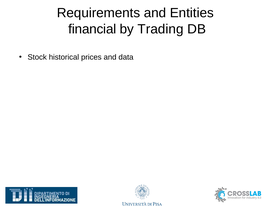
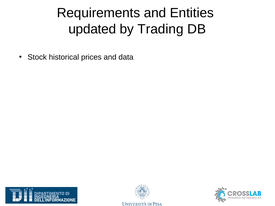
financial: financial -> updated
